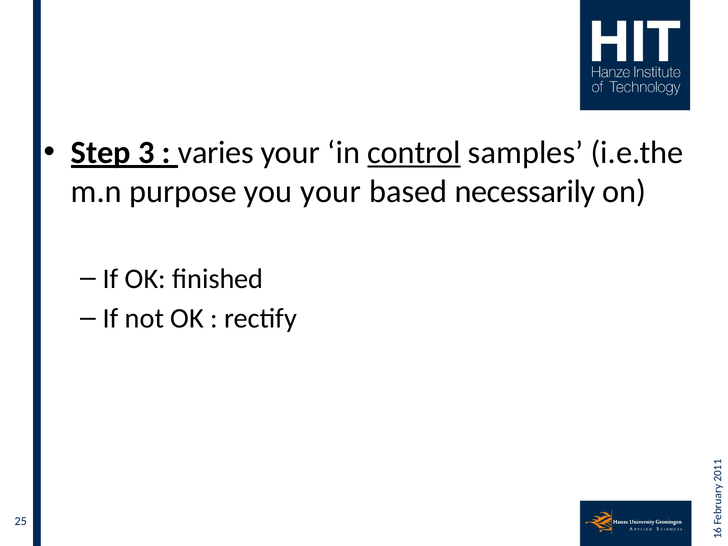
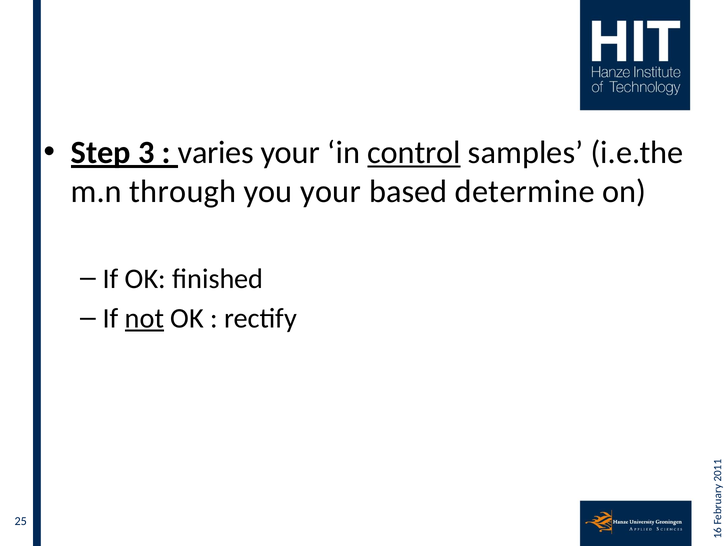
purpose: purpose -> through
necessarily: necessarily -> determine
not underline: none -> present
